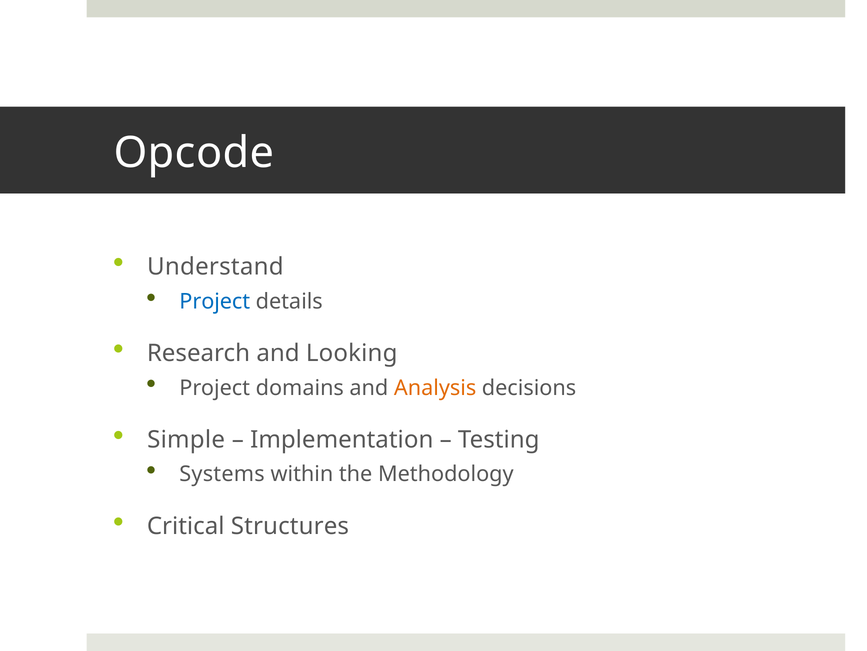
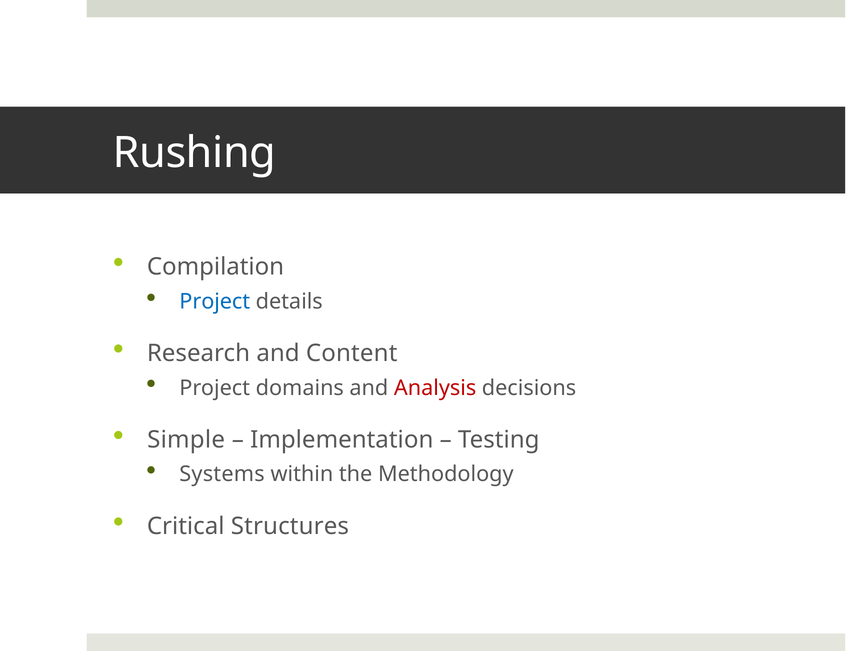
Opcode: Opcode -> Rushing
Understand: Understand -> Compilation
Looking: Looking -> Content
Analysis colour: orange -> red
